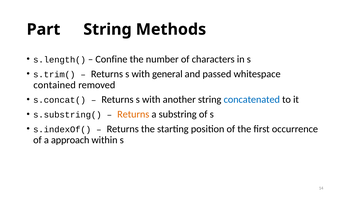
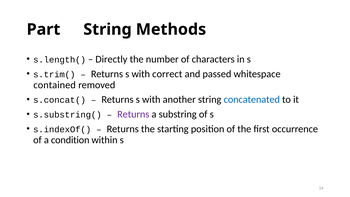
Confine: Confine -> Directly
general: general -> correct
Returns at (133, 114) colour: orange -> purple
approach: approach -> condition
